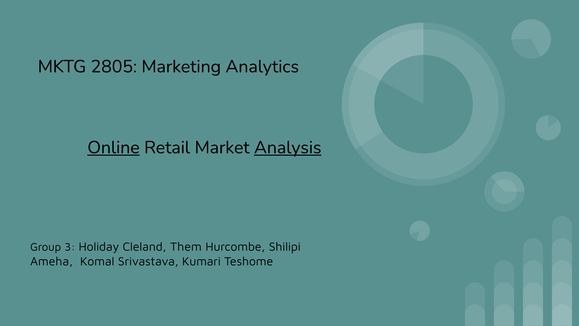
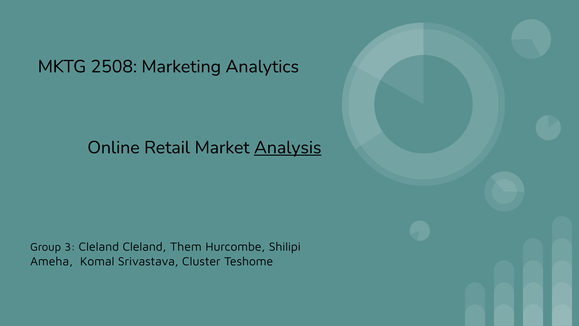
2805: 2805 -> 2508
Online underline: present -> none
3 Holiday: Holiday -> Cleland
Kumari: Kumari -> Cluster
